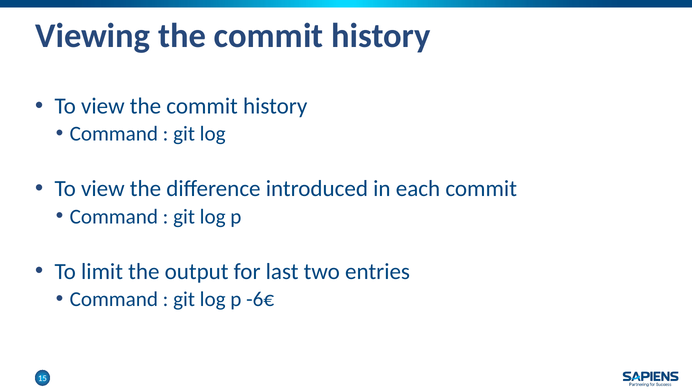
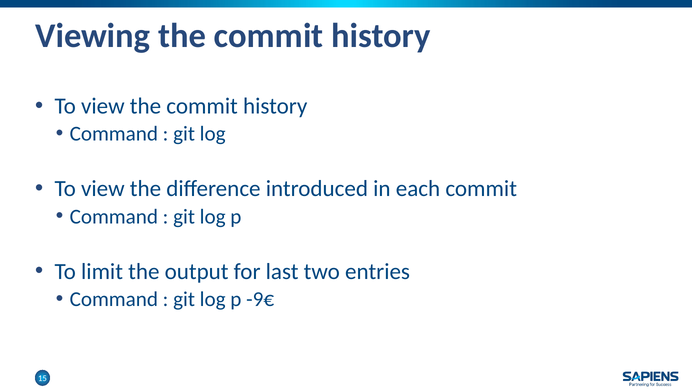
-6€: -6€ -> -9€
